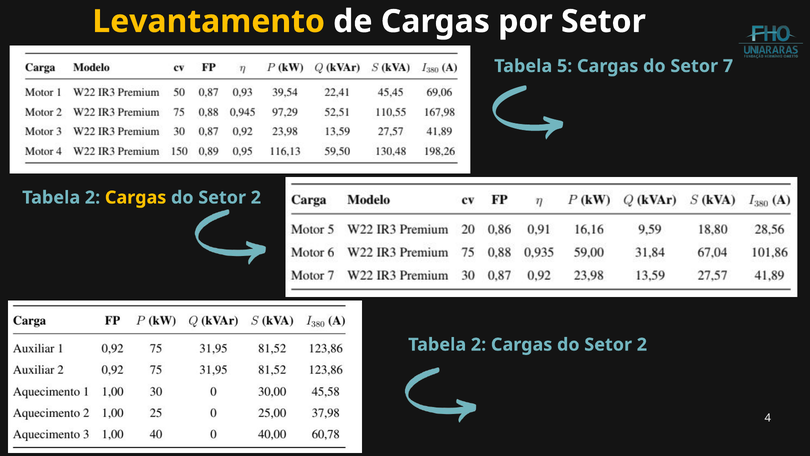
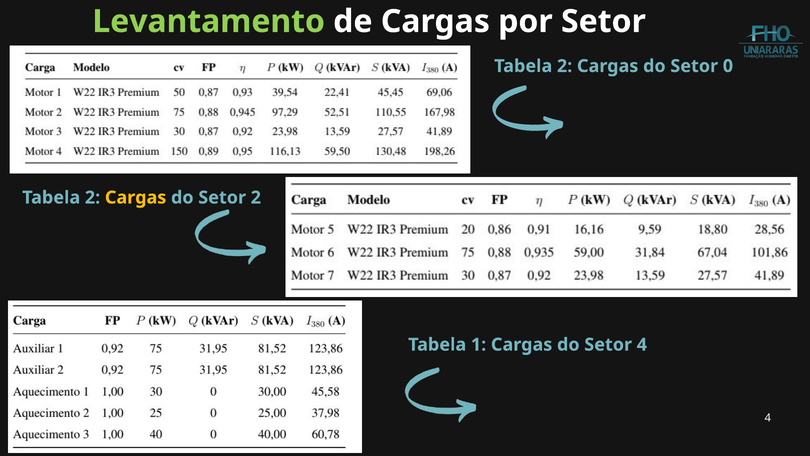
Levantamento colour: yellow -> light green
5 at (565, 66): 5 -> 2
7: 7 -> 0
2 at (479, 344): 2 -> 1
2 at (642, 344): 2 -> 4
